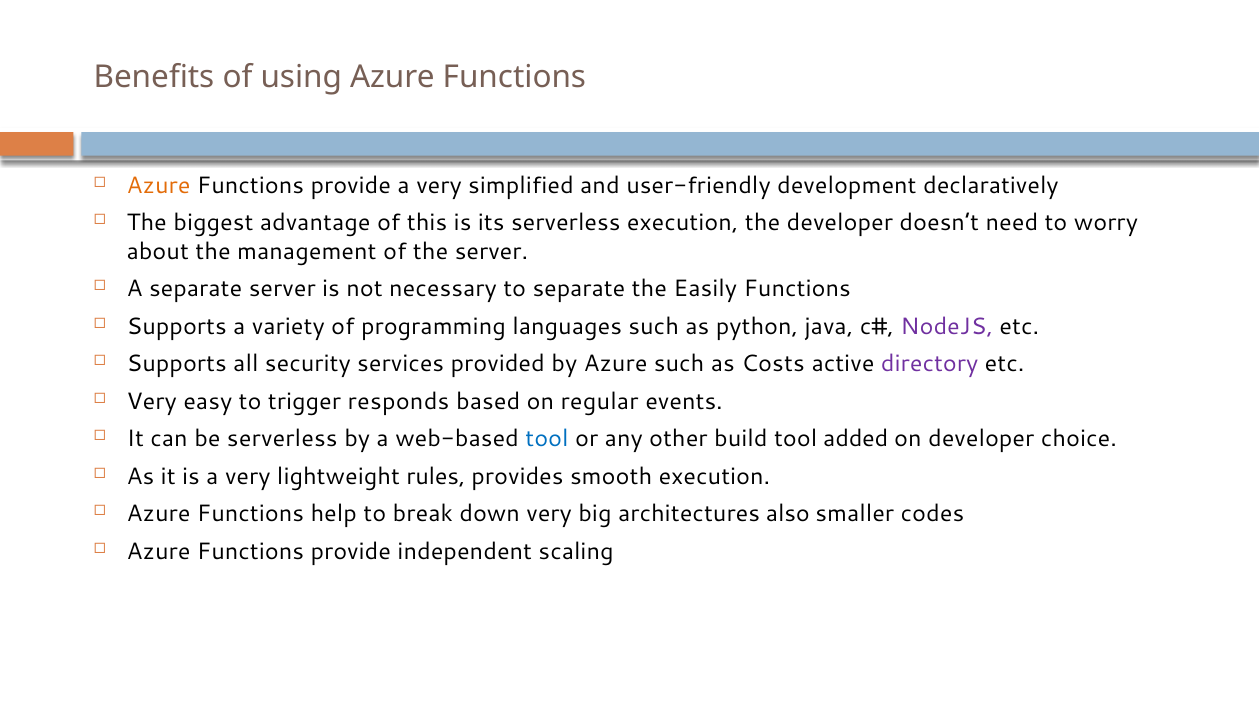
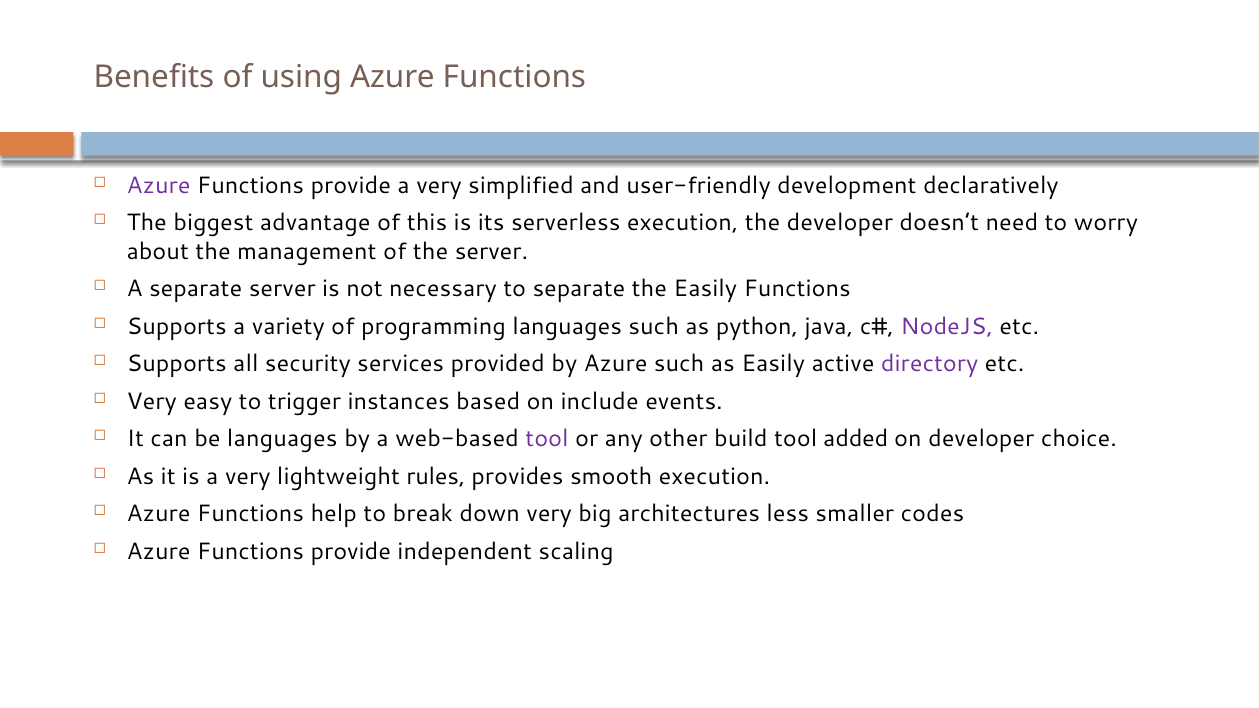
Azure at (159, 186) colour: orange -> purple
as Costs: Costs -> Easily
responds: responds -> instances
regular: regular -> include
be serverless: serverless -> languages
tool at (547, 439) colour: blue -> purple
also: also -> less
